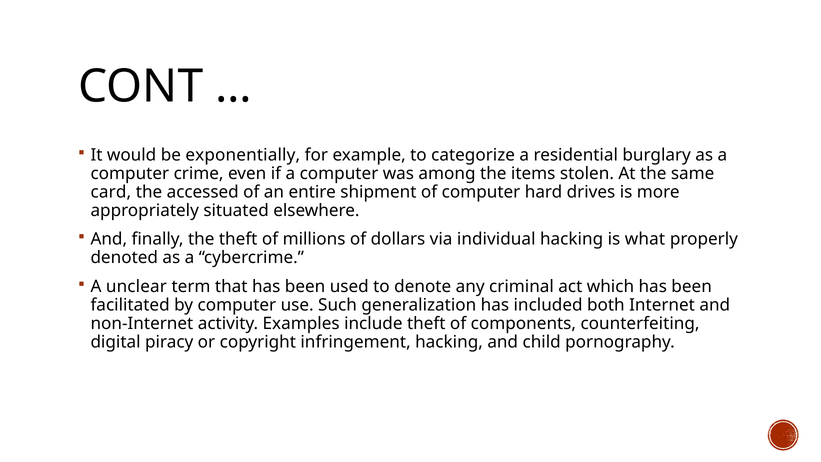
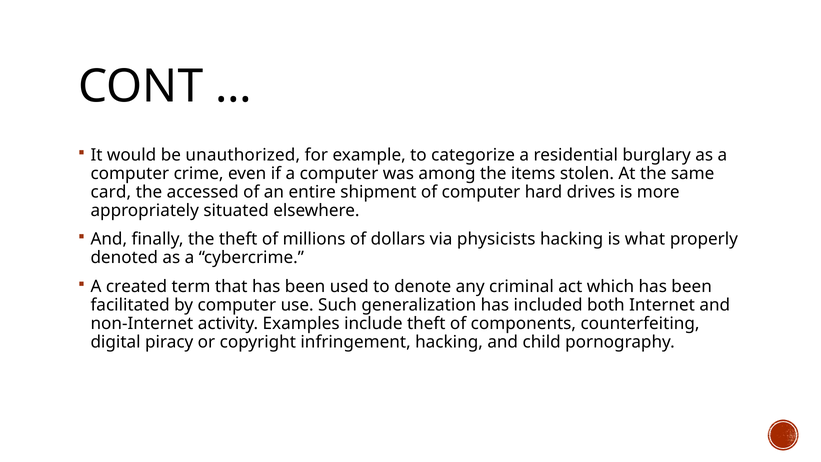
exponentially: exponentially -> unauthorized
individual: individual -> physicists
unclear: unclear -> created
